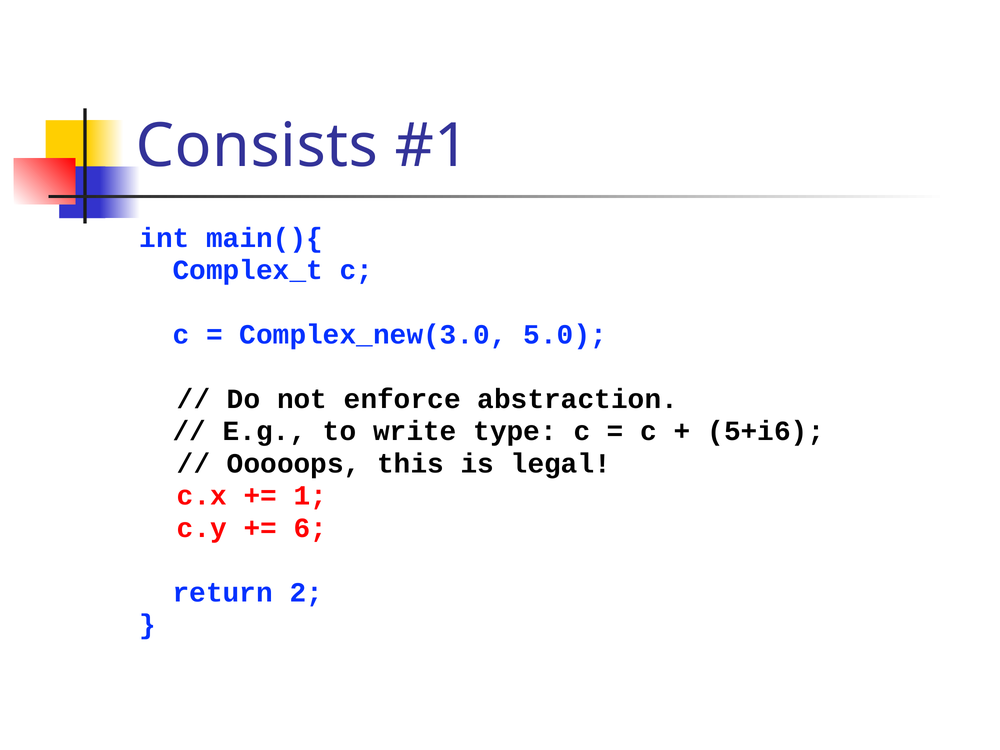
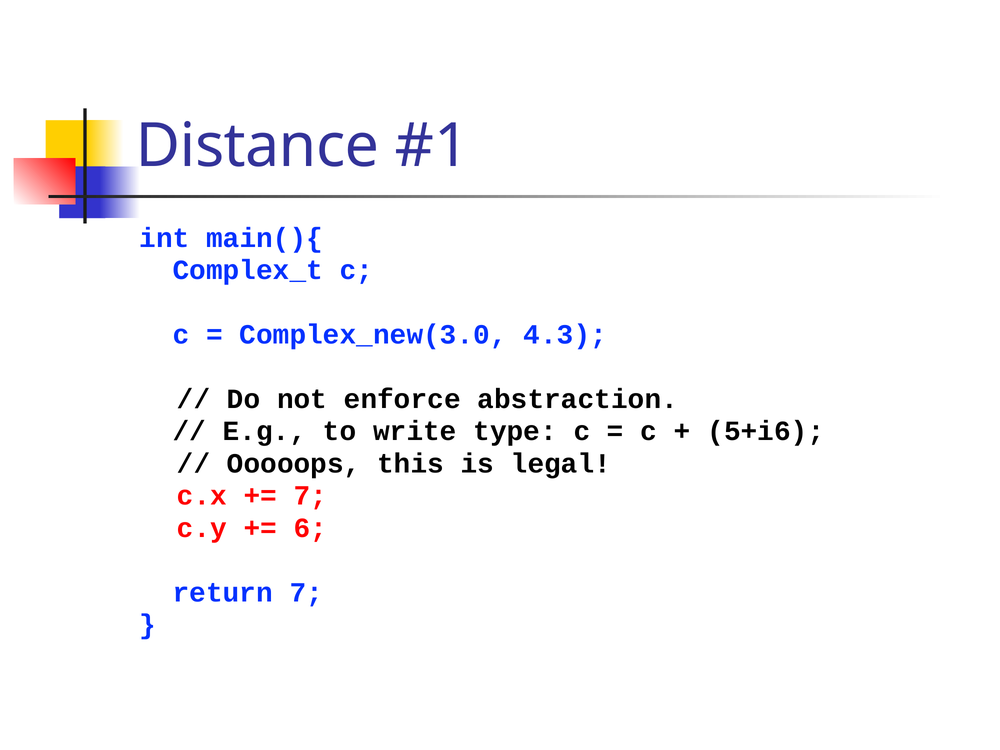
Consists: Consists -> Distance
5.0: 5.0 -> 4.3
1 at (310, 496): 1 -> 7
return 2: 2 -> 7
